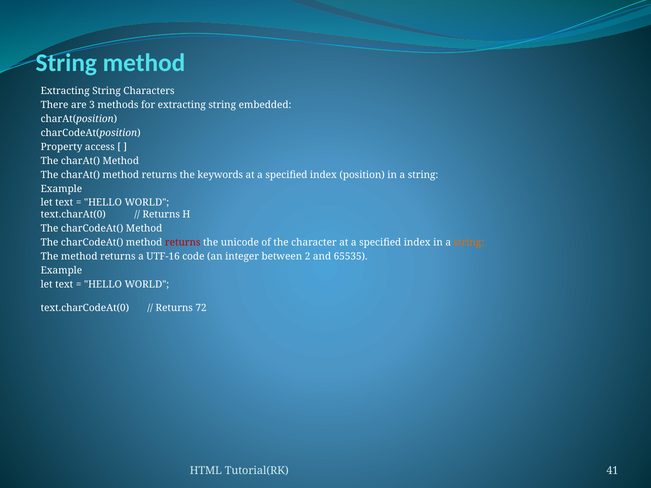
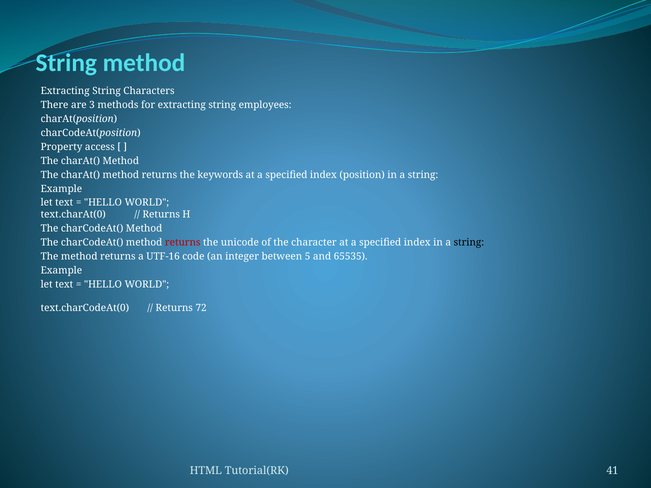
embedded: embedded -> employees
string at (469, 243) colour: orange -> black
2: 2 -> 5
